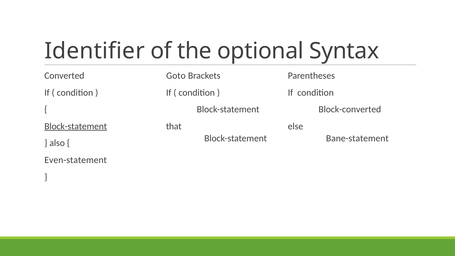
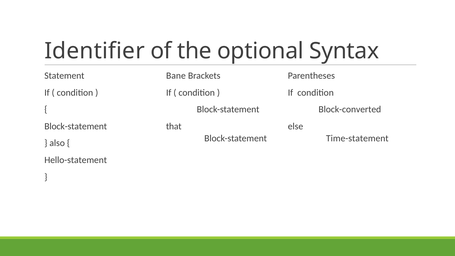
Converted: Converted -> Statement
Goto: Goto -> Bane
Block-statement at (76, 126) underline: present -> none
Bane-statement: Bane-statement -> Time-statement
Even-statement: Even-statement -> Hello-statement
